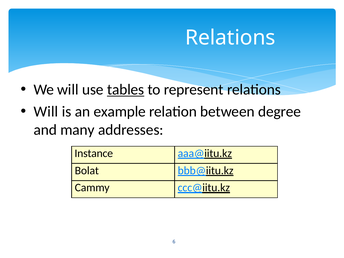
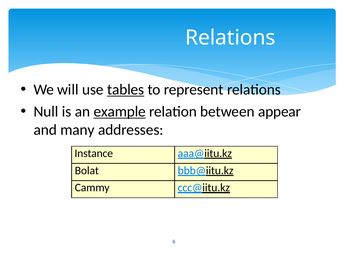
Will at (46, 112): Will -> Null
example underline: none -> present
degree: degree -> appear
